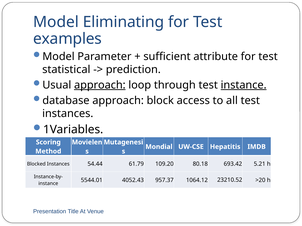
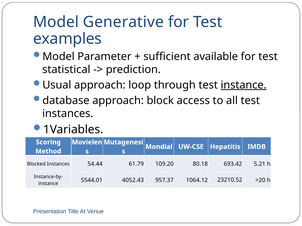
Eliminating: Eliminating -> Generative
attribute: attribute -> available
approach at (100, 85) underline: present -> none
